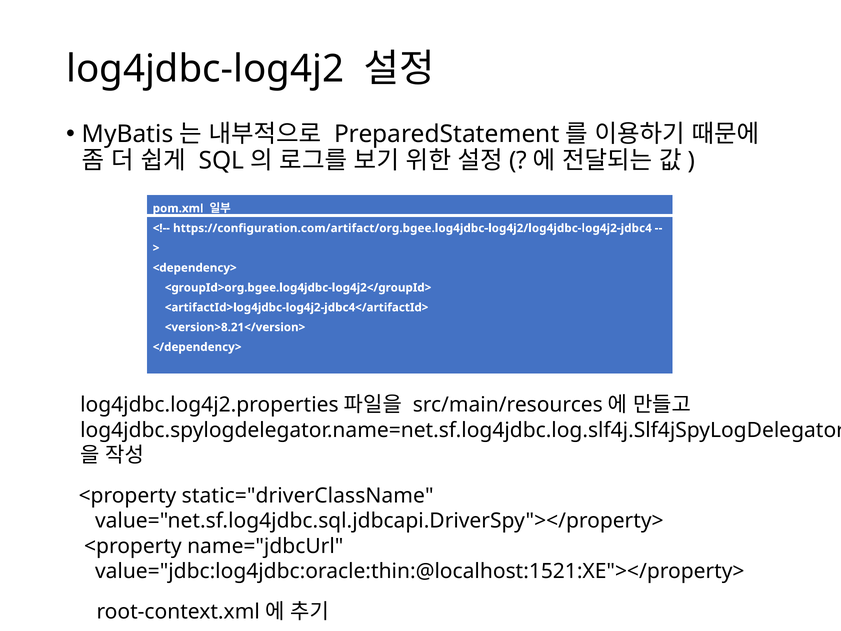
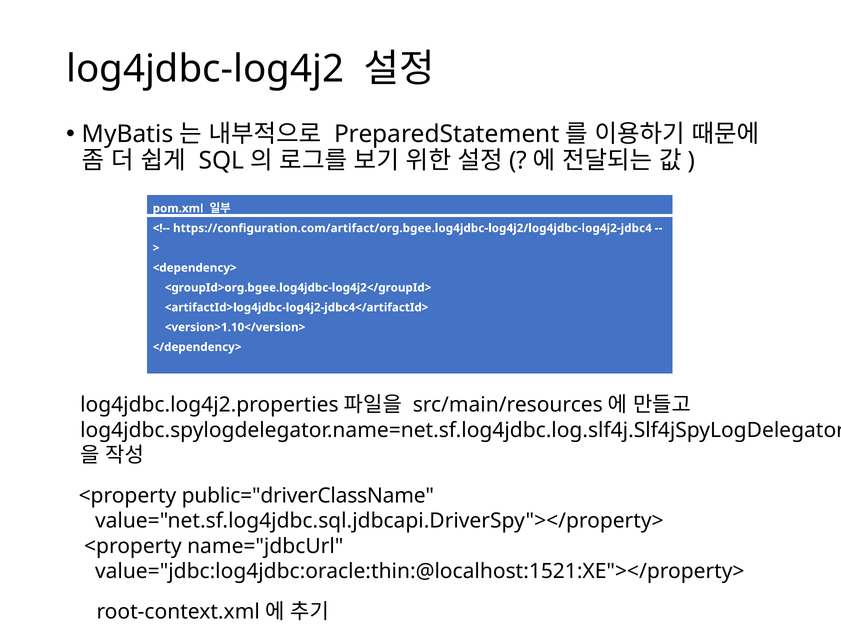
<version>8.21</version>: <version>8.21</version> -> <version>1.10</version>
static="driverClassName: static="driverClassName -> public="driverClassName
